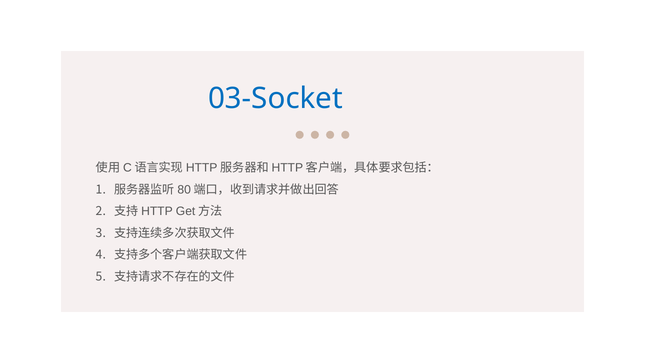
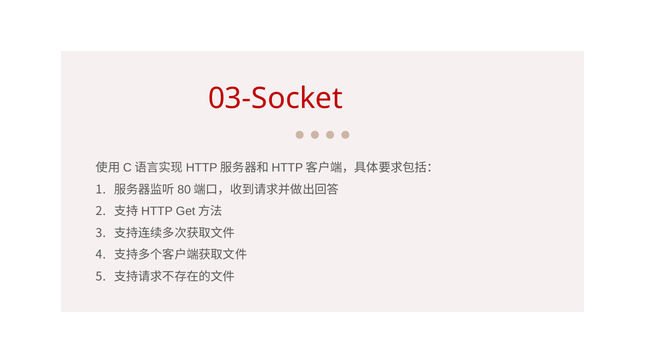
03-Socket colour: blue -> red
